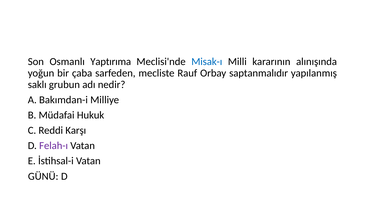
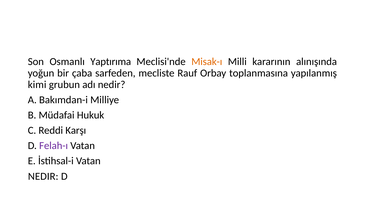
Misak-ı colour: blue -> orange
saptanmalıdır: saptanmalıdır -> toplanmasına
saklı: saklı -> kimi
GÜNÜ at (43, 177): GÜNÜ -> NEDIR
